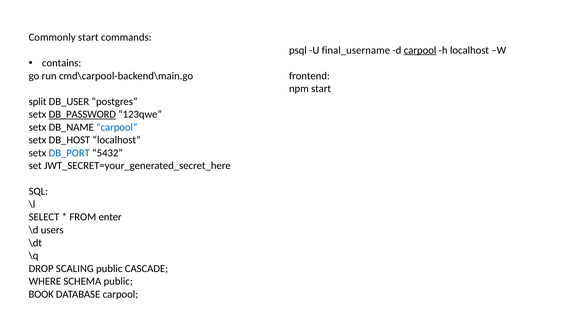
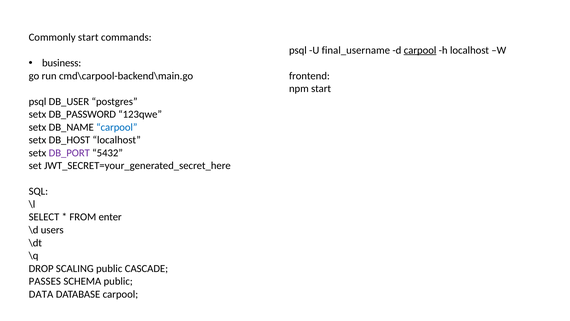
contains: contains -> business
split at (38, 101): split -> psql
DB_PASSWORD underline: present -> none
DB_PORT colour: blue -> purple
WHERE: WHERE -> PASSES
BOOK: BOOK -> DATA
